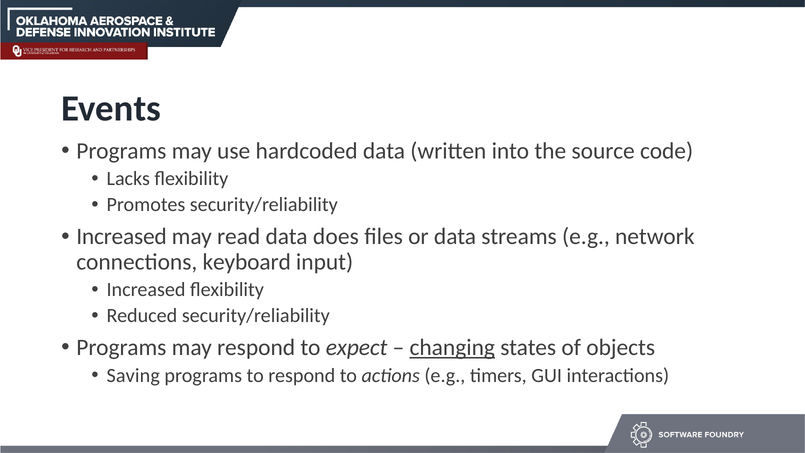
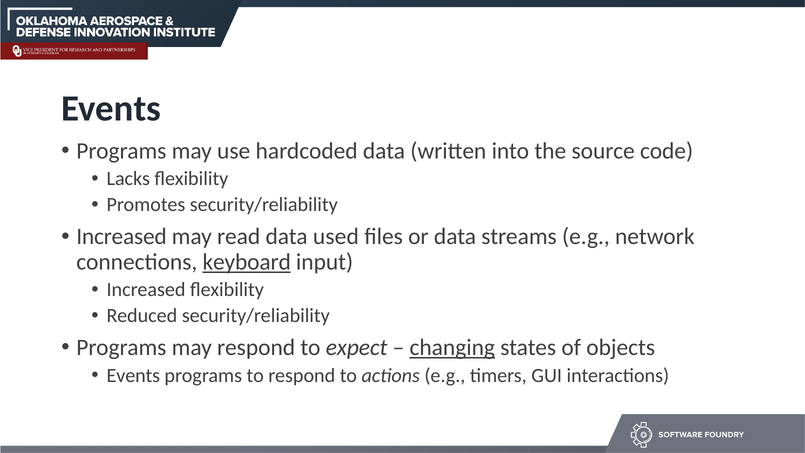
does: does -> used
keyboard underline: none -> present
Saving at (133, 375): Saving -> Events
